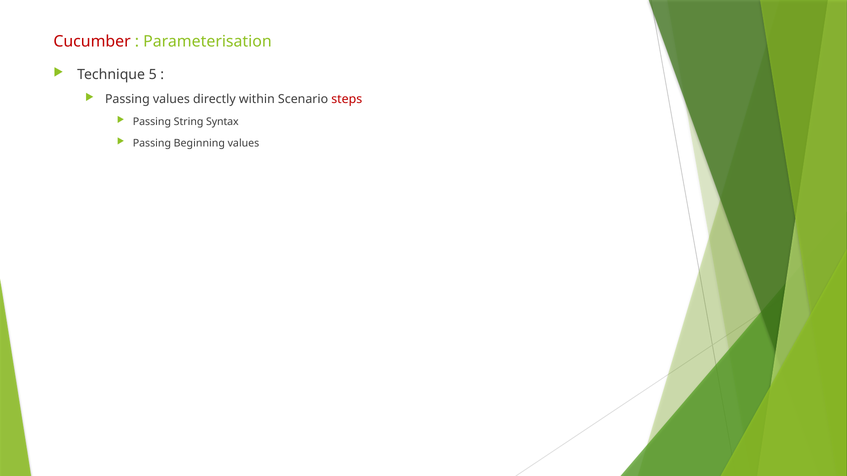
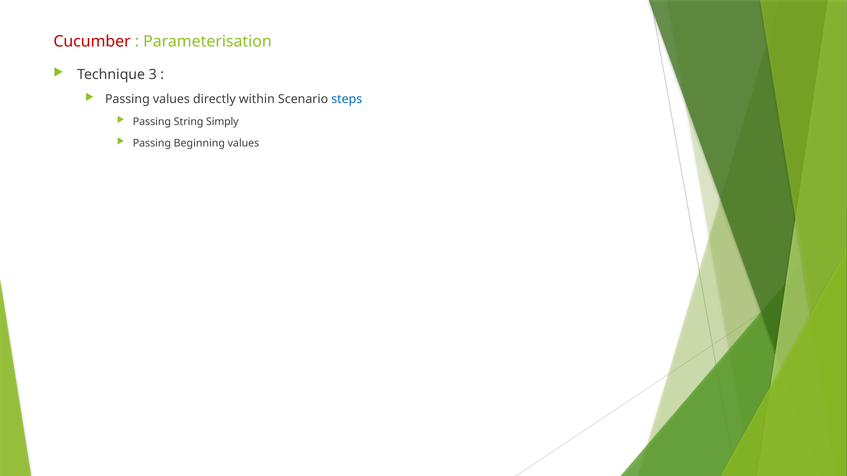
5: 5 -> 3
steps colour: red -> blue
Syntax: Syntax -> Simply
